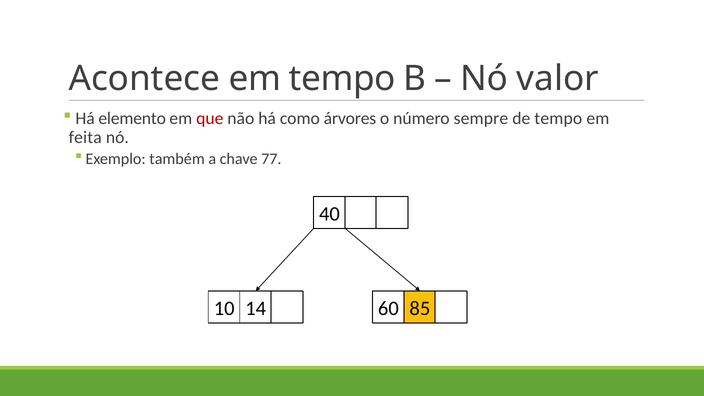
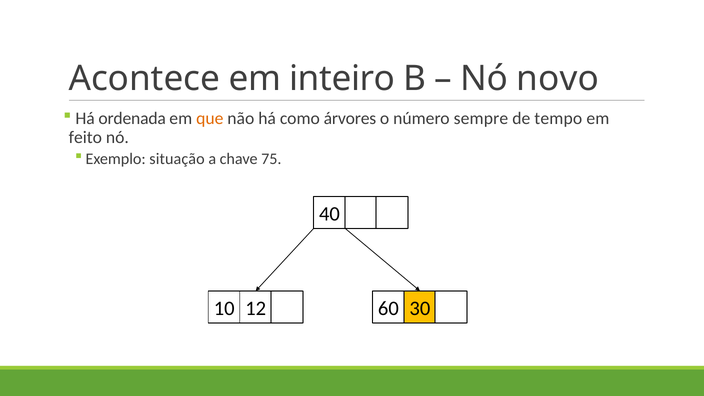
em tempo: tempo -> inteiro
valor: valor -> novo
elemento: elemento -> ordenada
que colour: red -> orange
feita: feita -> feito
também: também -> situação
77: 77 -> 75
14: 14 -> 12
85: 85 -> 30
